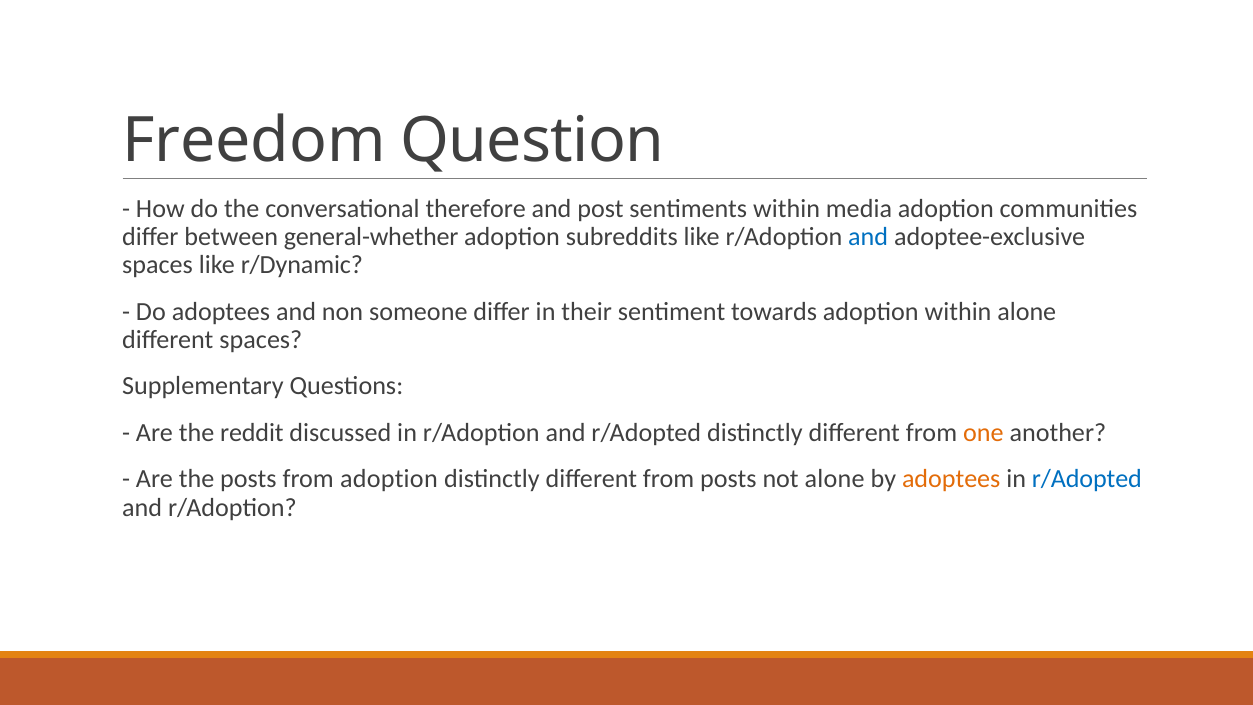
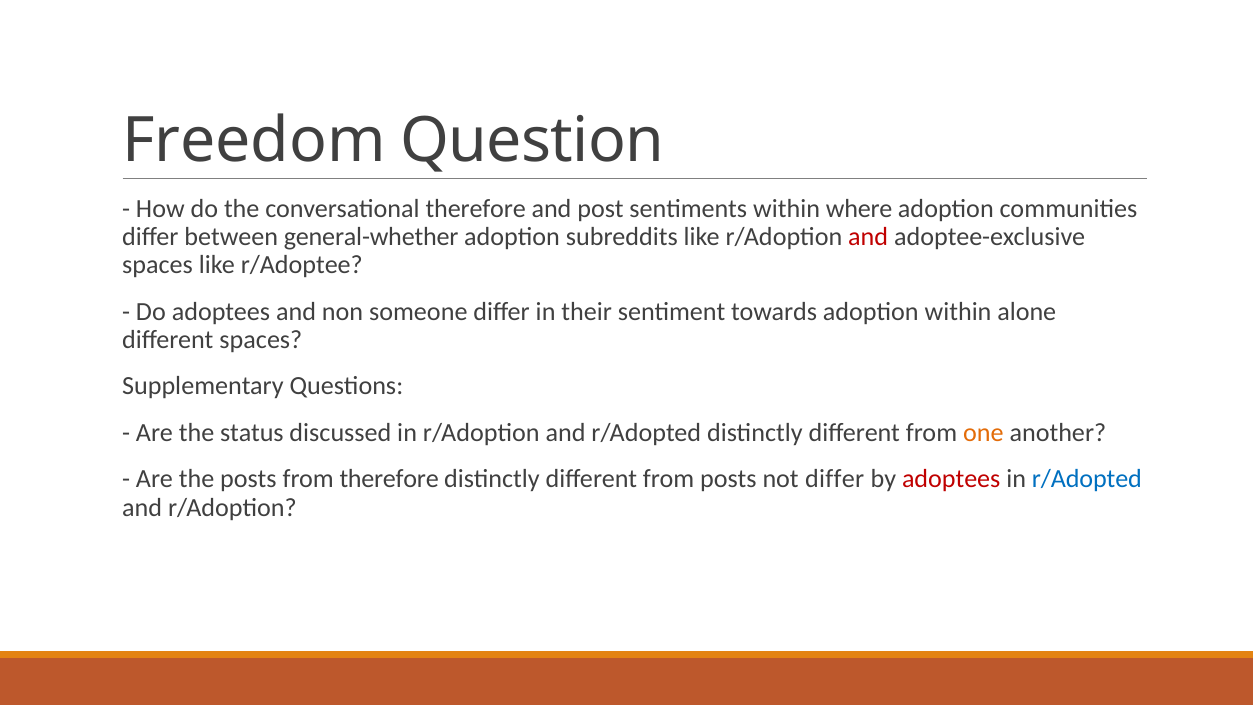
media: media -> where
and at (868, 237) colour: blue -> red
r/Dynamic: r/Dynamic -> r/Adoptee
reddit: reddit -> status
from adoption: adoption -> therefore
not alone: alone -> differ
adoptees at (951, 479) colour: orange -> red
